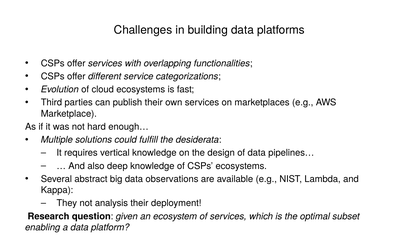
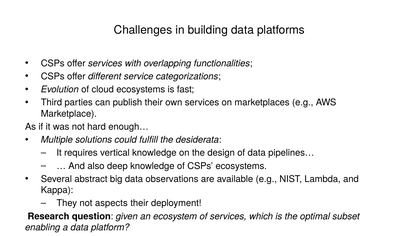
analysis: analysis -> aspects
